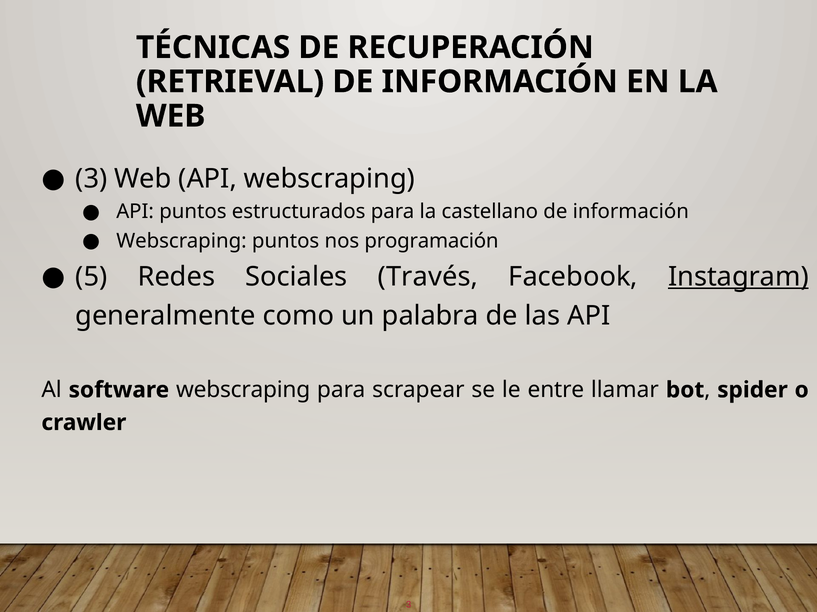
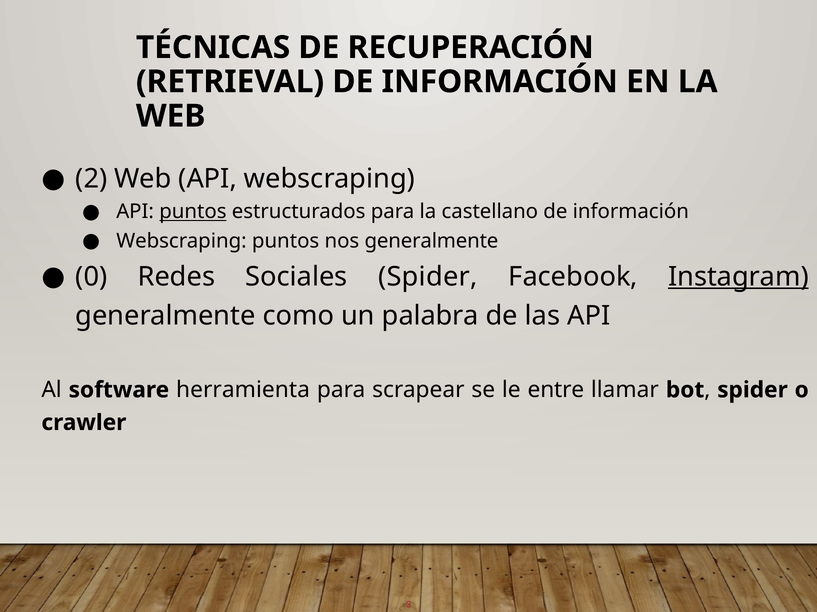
3 at (91, 179): 3 -> 2
puntos at (193, 212) underline: none -> present
nos programación: programación -> generalmente
5: 5 -> 0
Sociales Través: Través -> Spider
software webscraping: webscraping -> herramienta
